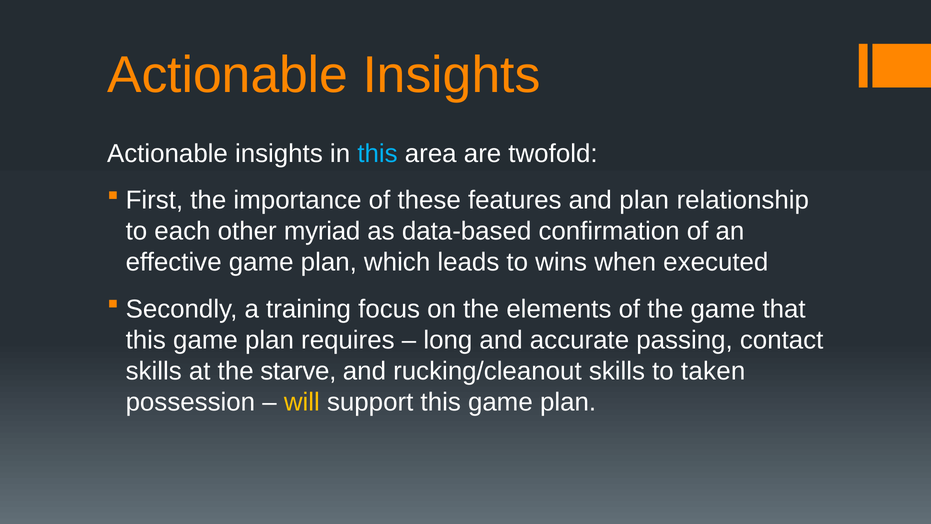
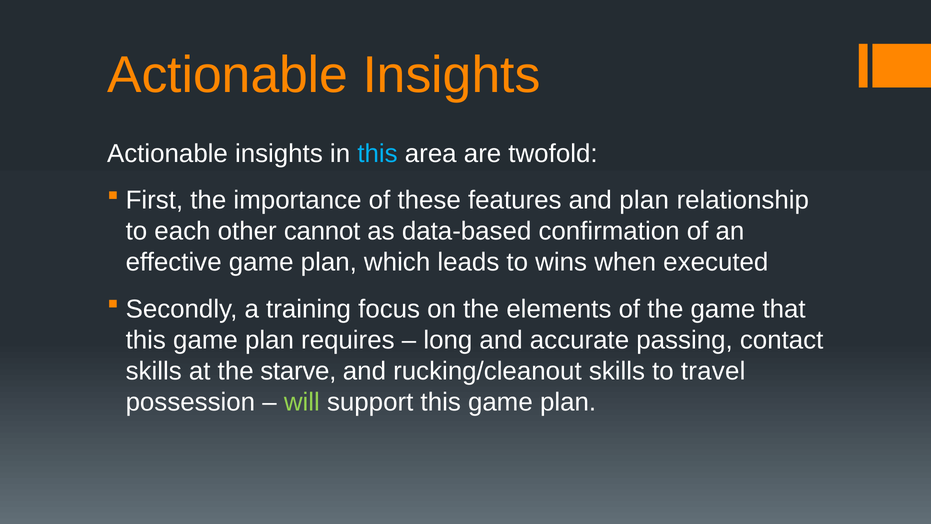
myriad: myriad -> cannot
taken: taken -> travel
will colour: yellow -> light green
